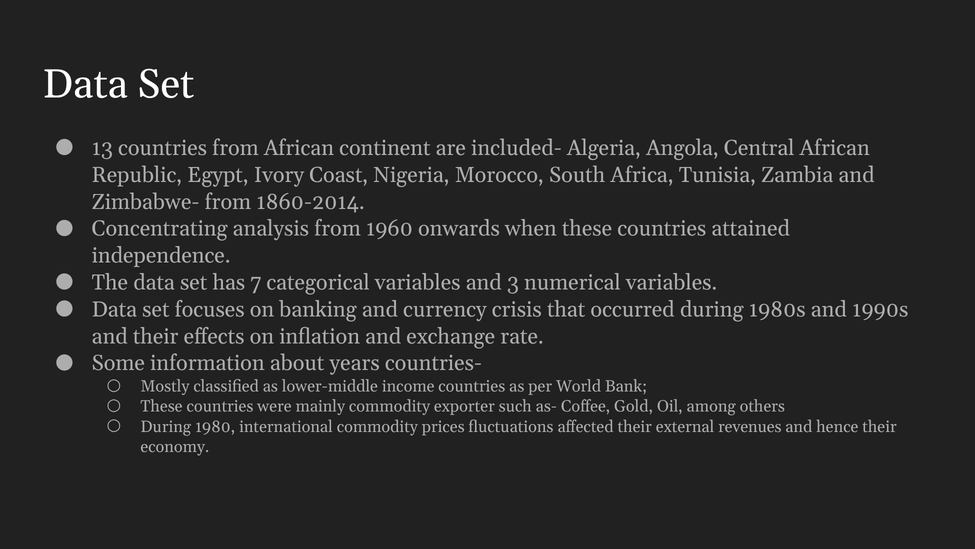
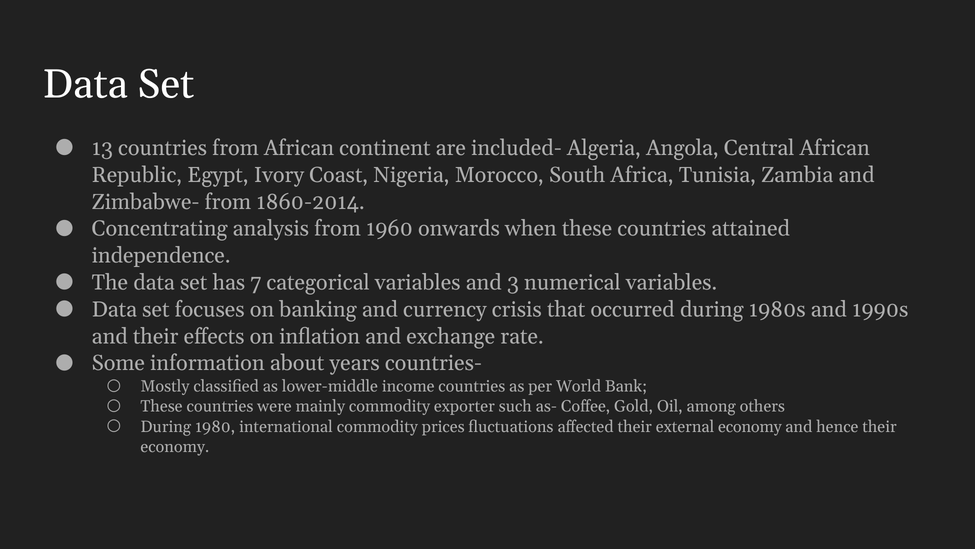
external revenues: revenues -> economy
